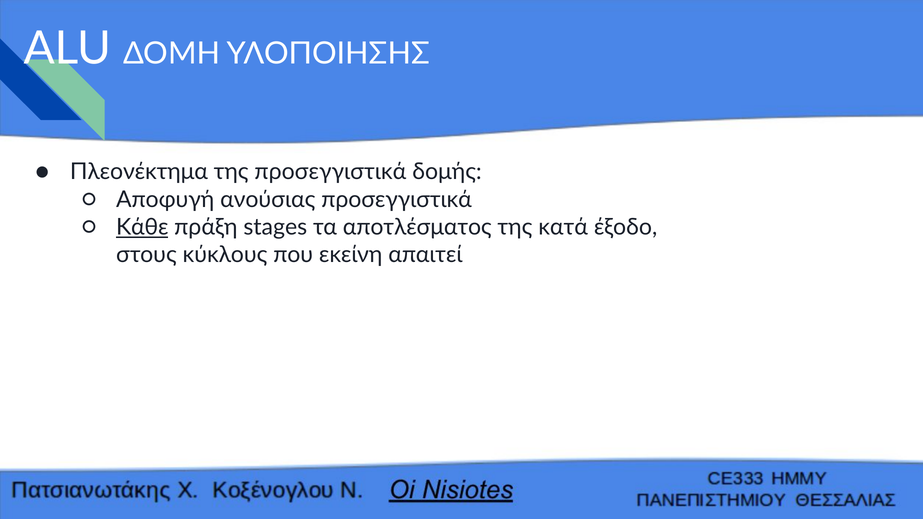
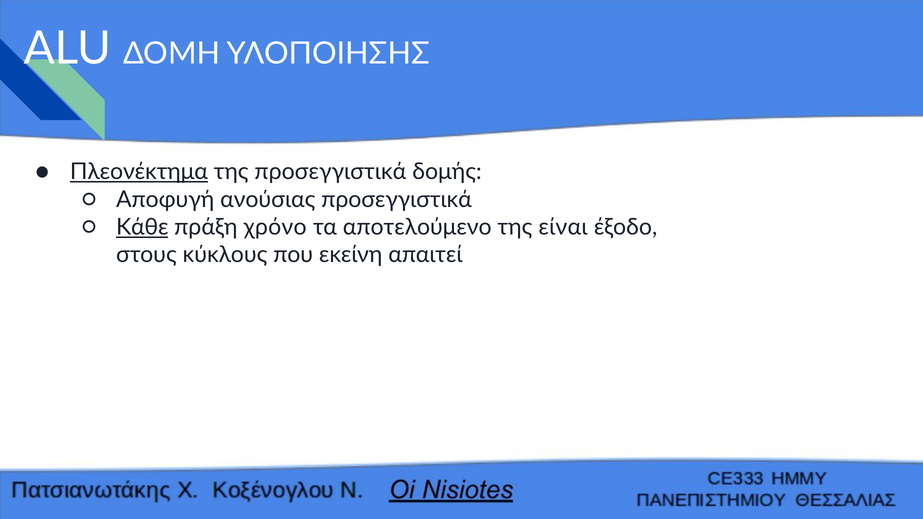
Πλεονέκτημα underline: none -> present
stages: stages -> χρόνο
αποτλέσματος: αποτλέσματος -> αποτελούμενο
κατά: κατά -> είναι
